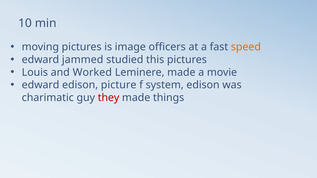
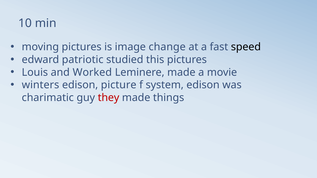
officers: officers -> change
speed colour: orange -> black
jammed: jammed -> patriotic
edward at (41, 85): edward -> winters
